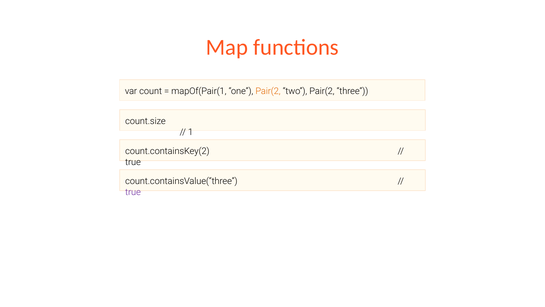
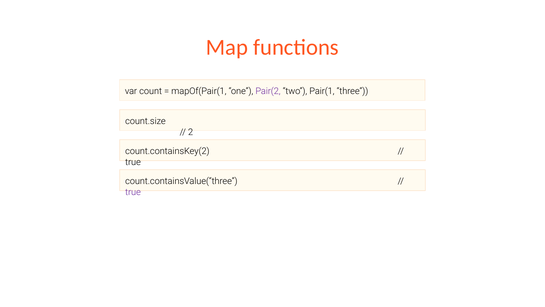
Pair(2 at (268, 91) colour: orange -> purple
two Pair(2: Pair(2 -> Pair(1
1: 1 -> 2
